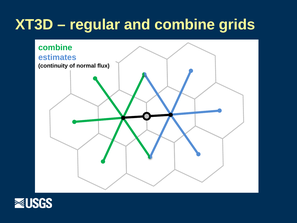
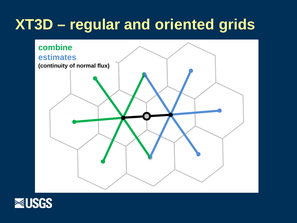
and combine: combine -> oriented
